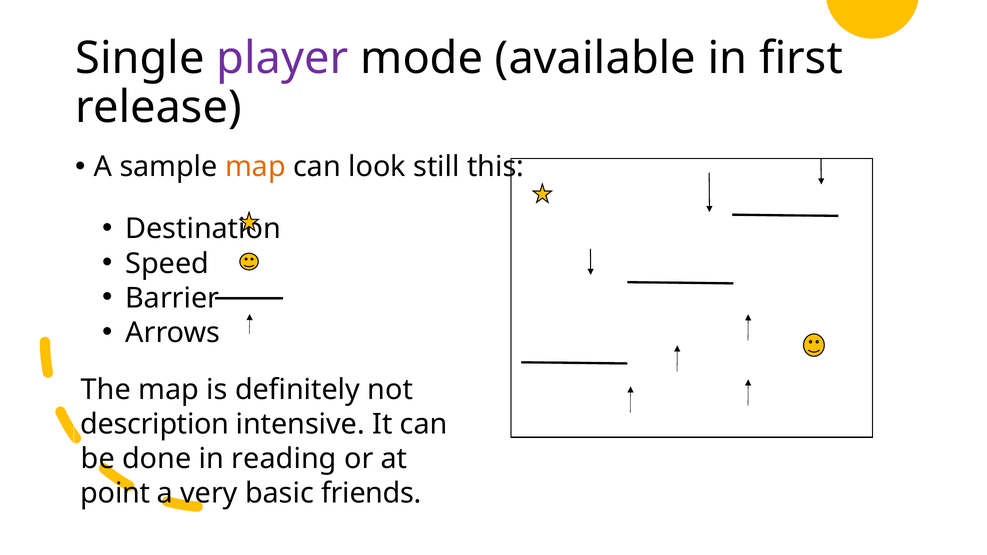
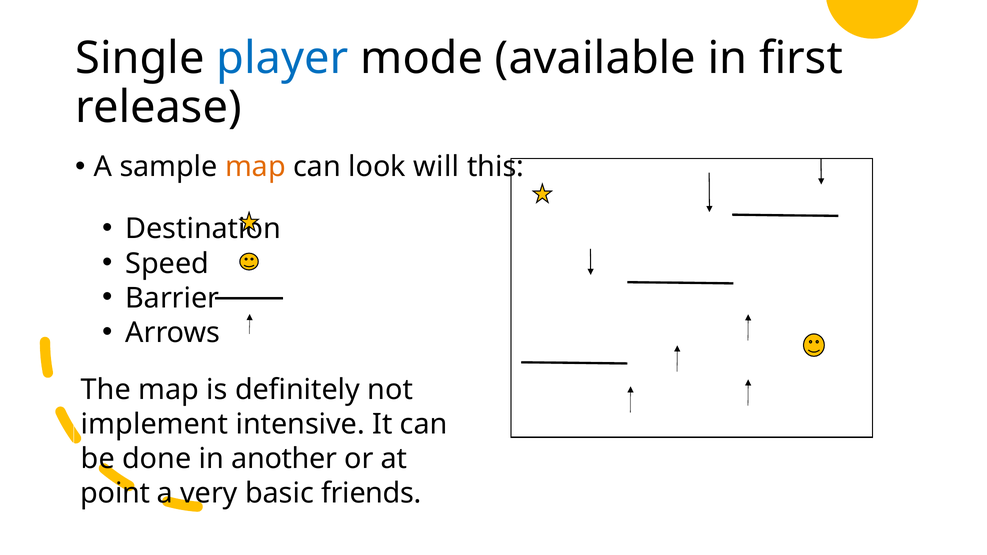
player colour: purple -> blue
still: still -> will
description: description -> implement
reading: reading -> another
